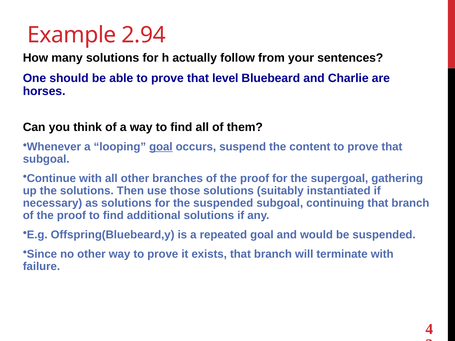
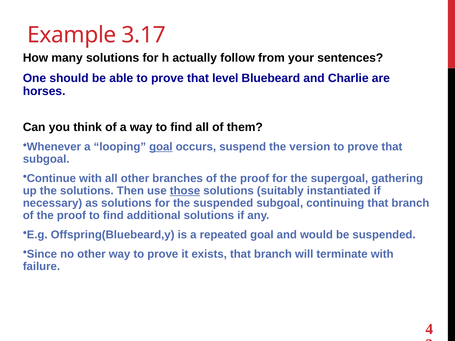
2.94: 2.94 -> 3.17
content: content -> version
those underline: none -> present
